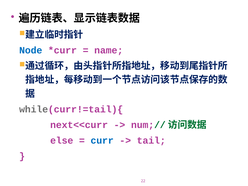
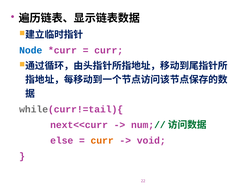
name at (109, 50): name -> curr
curr at (102, 141) colour: blue -> orange
tail: tail -> void
